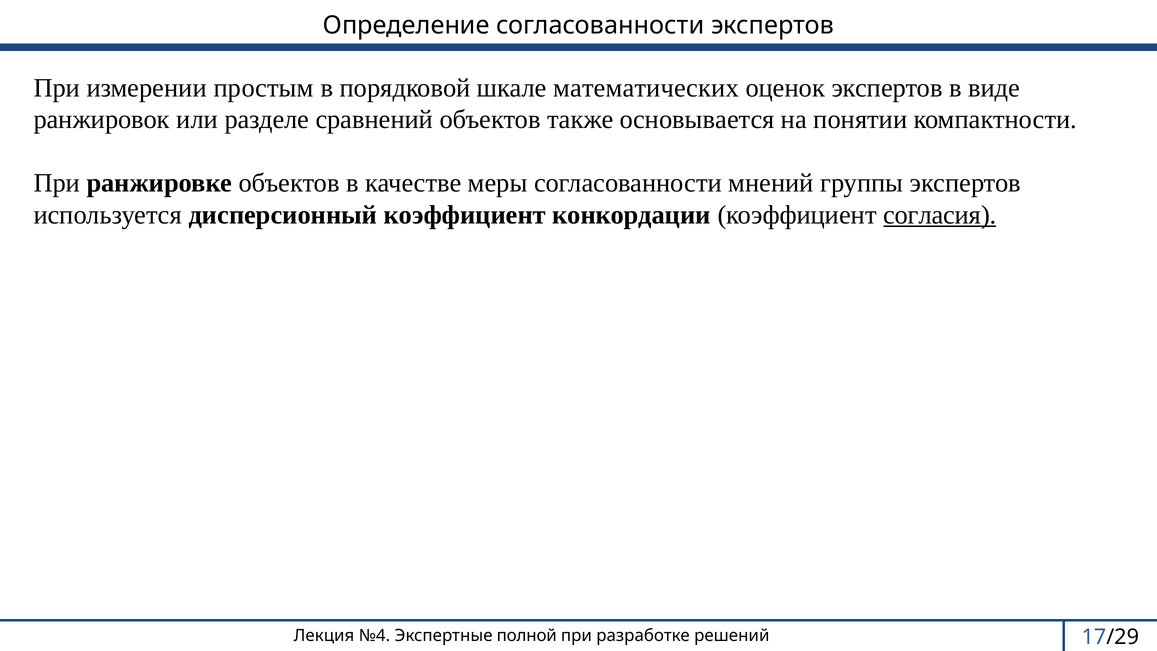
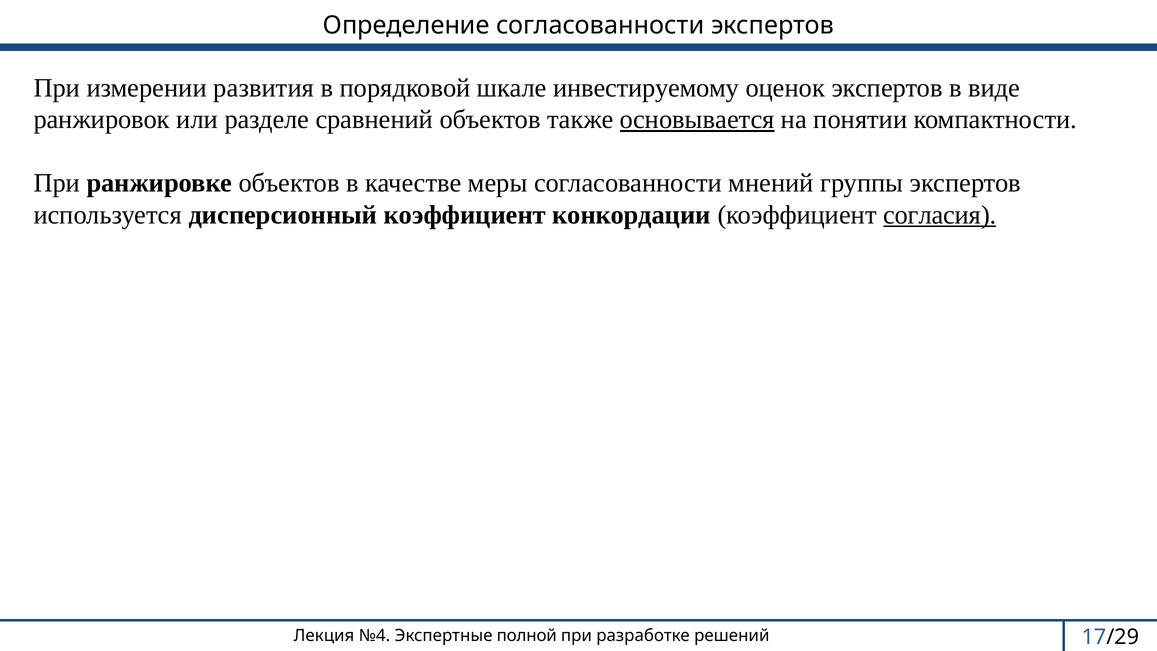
простым: простым -> развития
математических: математических -> инвестируемому
основывается underline: none -> present
